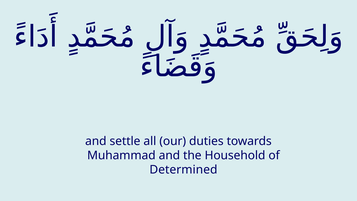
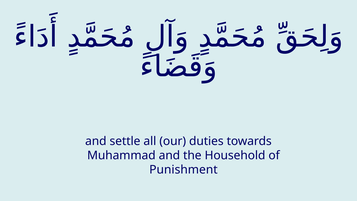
Determined: Determined -> Punishment
